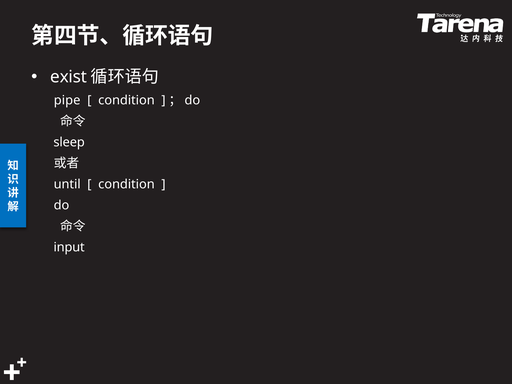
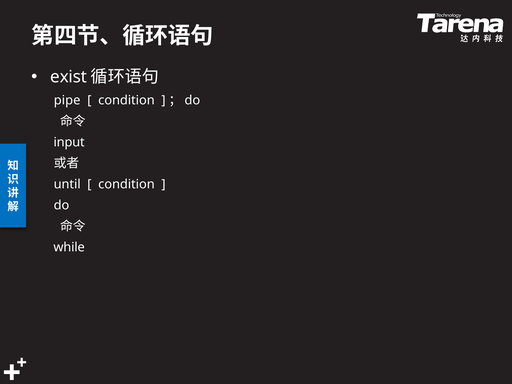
sleep: sleep -> input
input: input -> while
